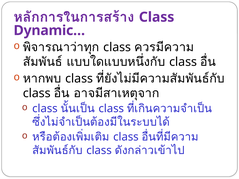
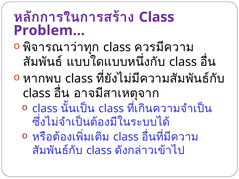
Dynamic…: Dynamic… -> Problem…
